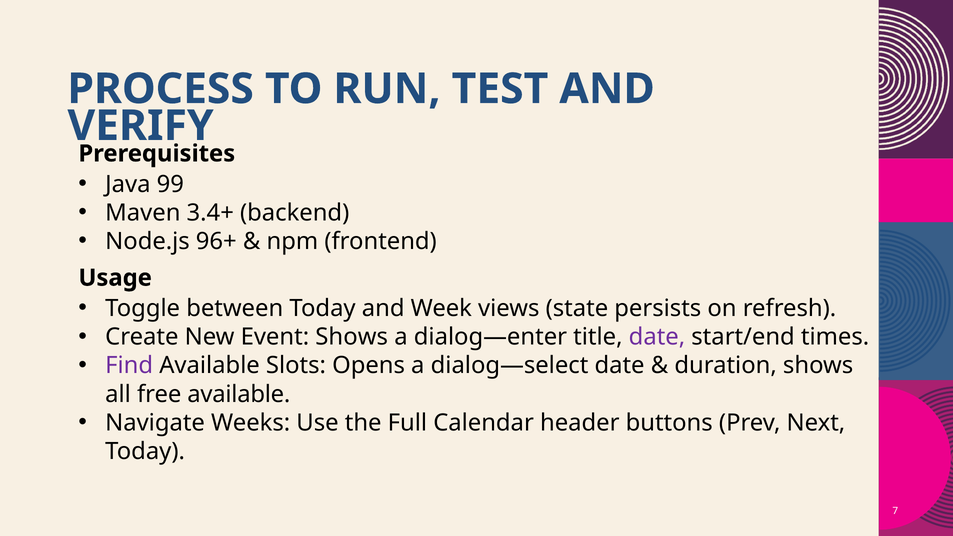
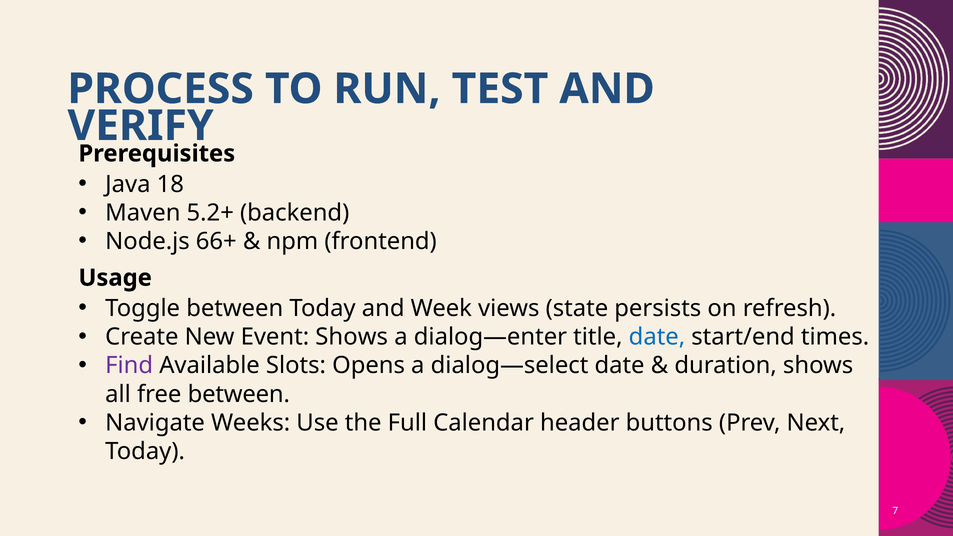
99: 99 -> 18
3.4+: 3.4+ -> 5.2+
96+: 96+ -> 66+
date at (657, 337) colour: purple -> blue
free available: available -> between
